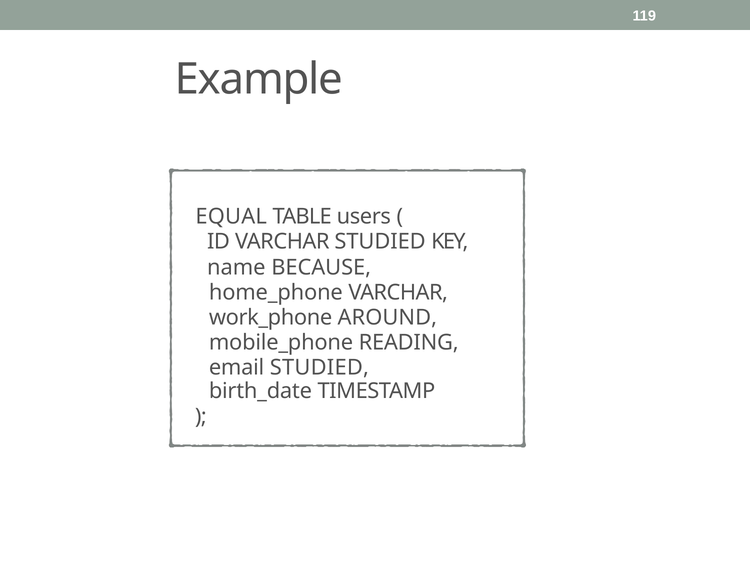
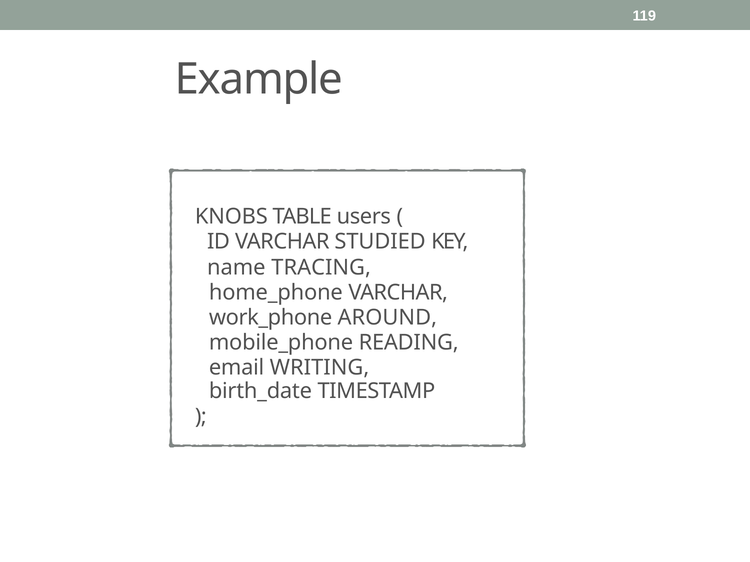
EQUAL: EQUAL -> KNOBS
BECAUSE: BECAUSE -> TRACING
email STUDIED: STUDIED -> WRITING
